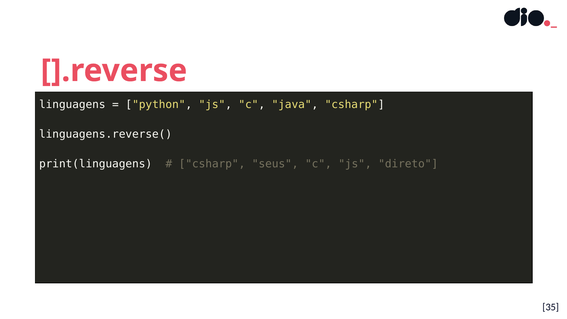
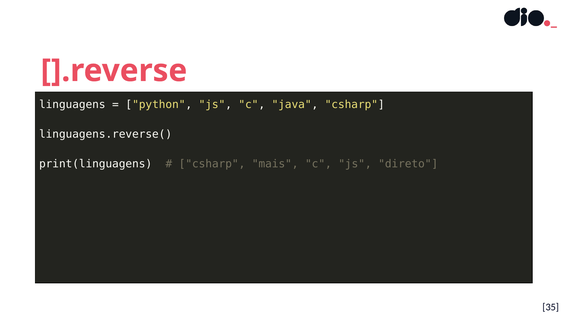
seus: seus -> mais
